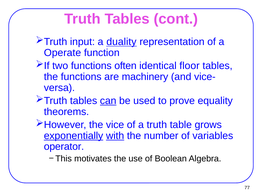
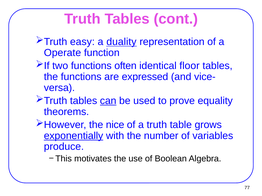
input: input -> easy
machinery: machinery -> expressed
vice: vice -> nice
with underline: present -> none
operator: operator -> produce
